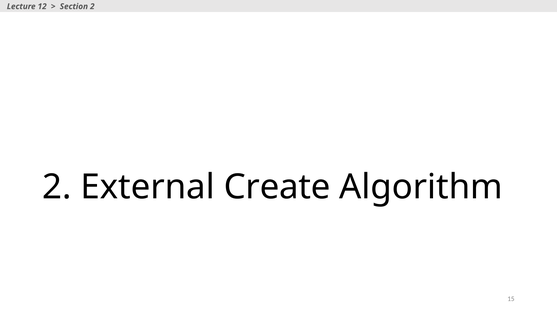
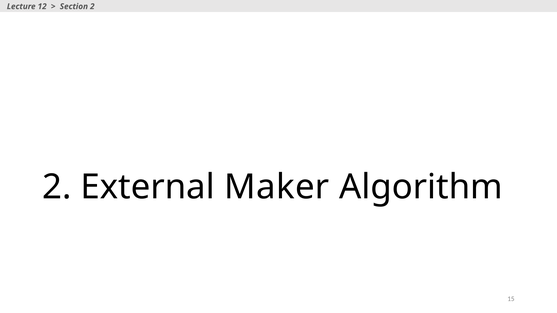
Create: Create -> Maker
